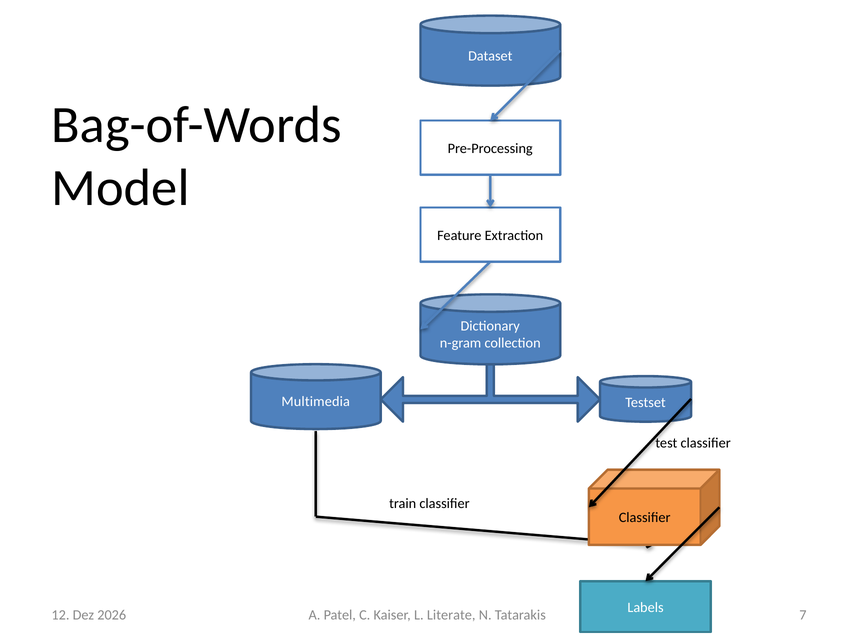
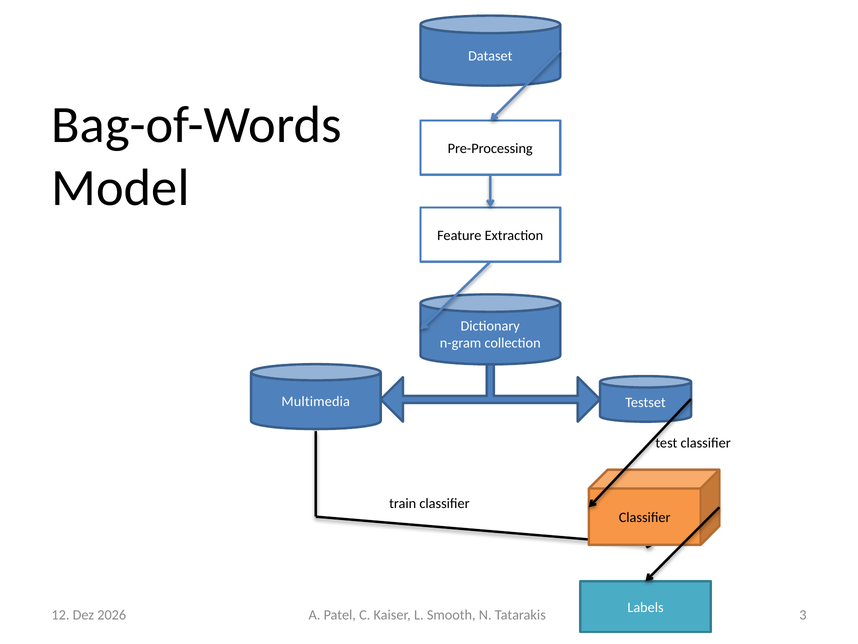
Literate: Literate -> Smooth
7: 7 -> 3
